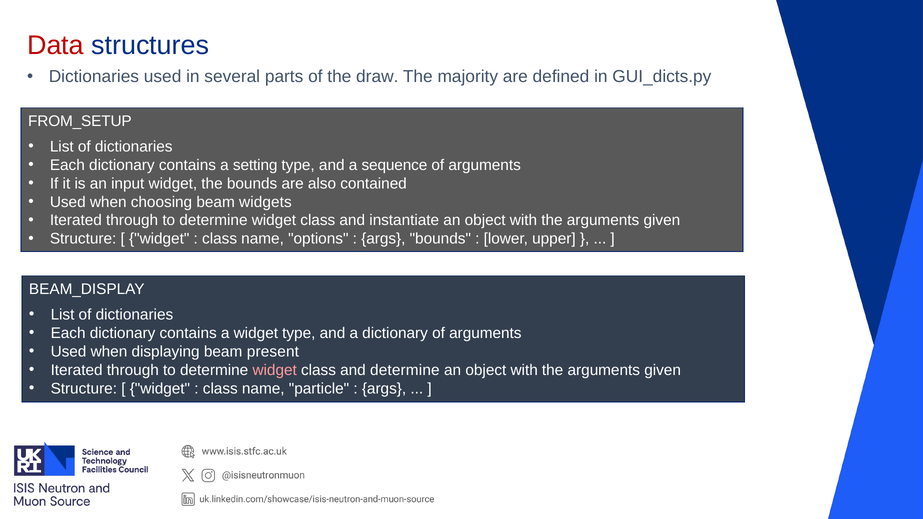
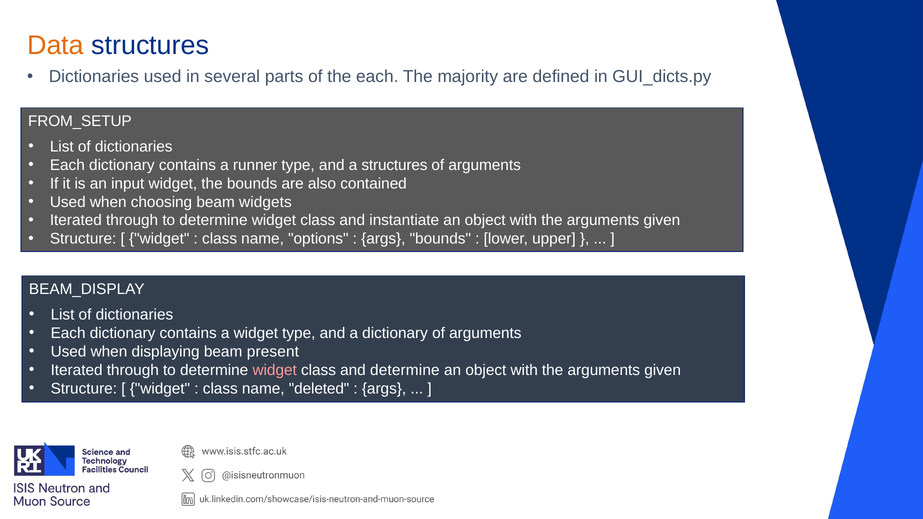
Data colour: red -> orange
the draw: draw -> each
setting: setting -> runner
a sequence: sequence -> structures
particle: particle -> deleted
